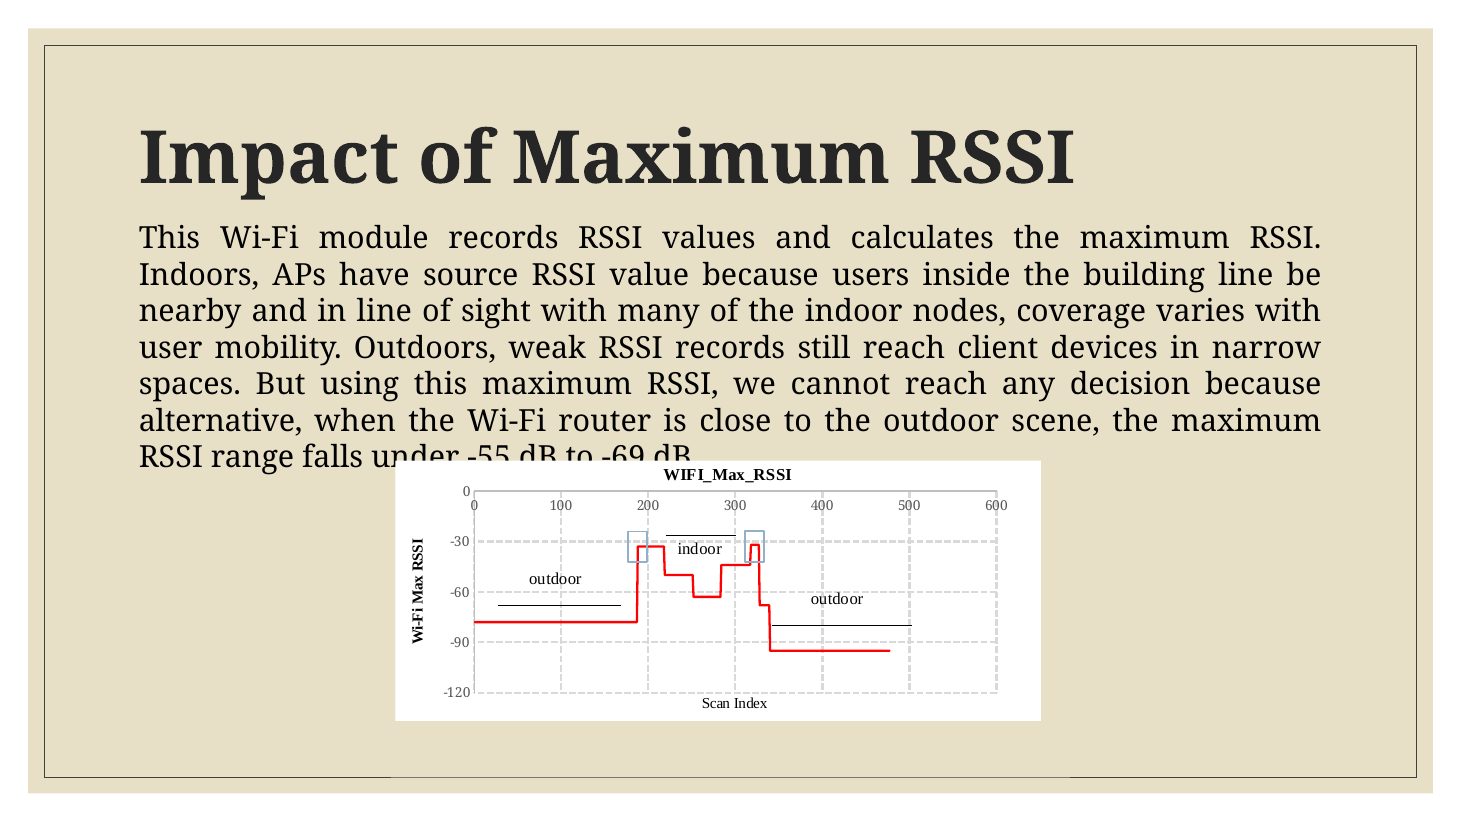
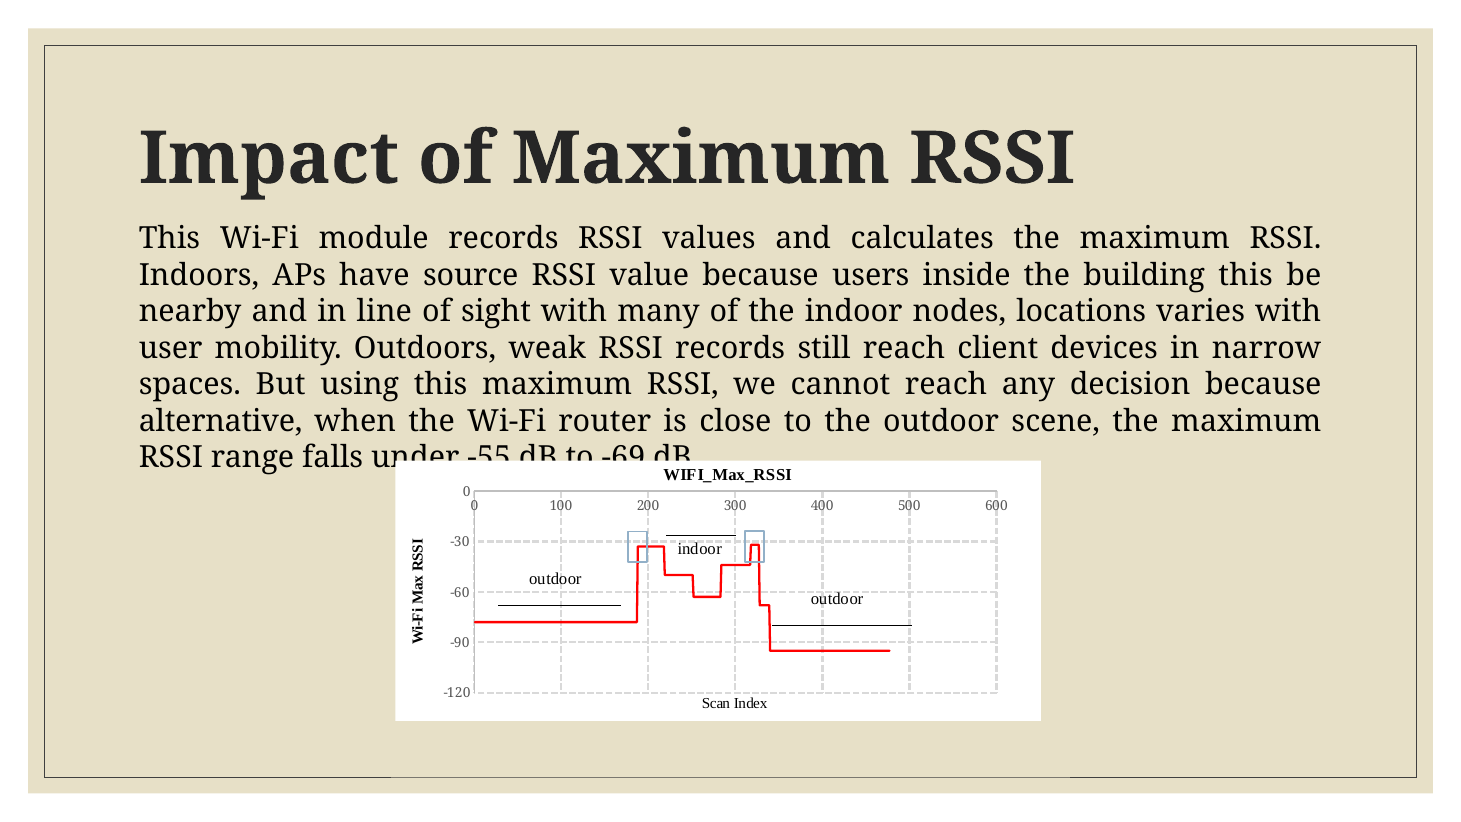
building line: line -> this
coverage: coverage -> locations
